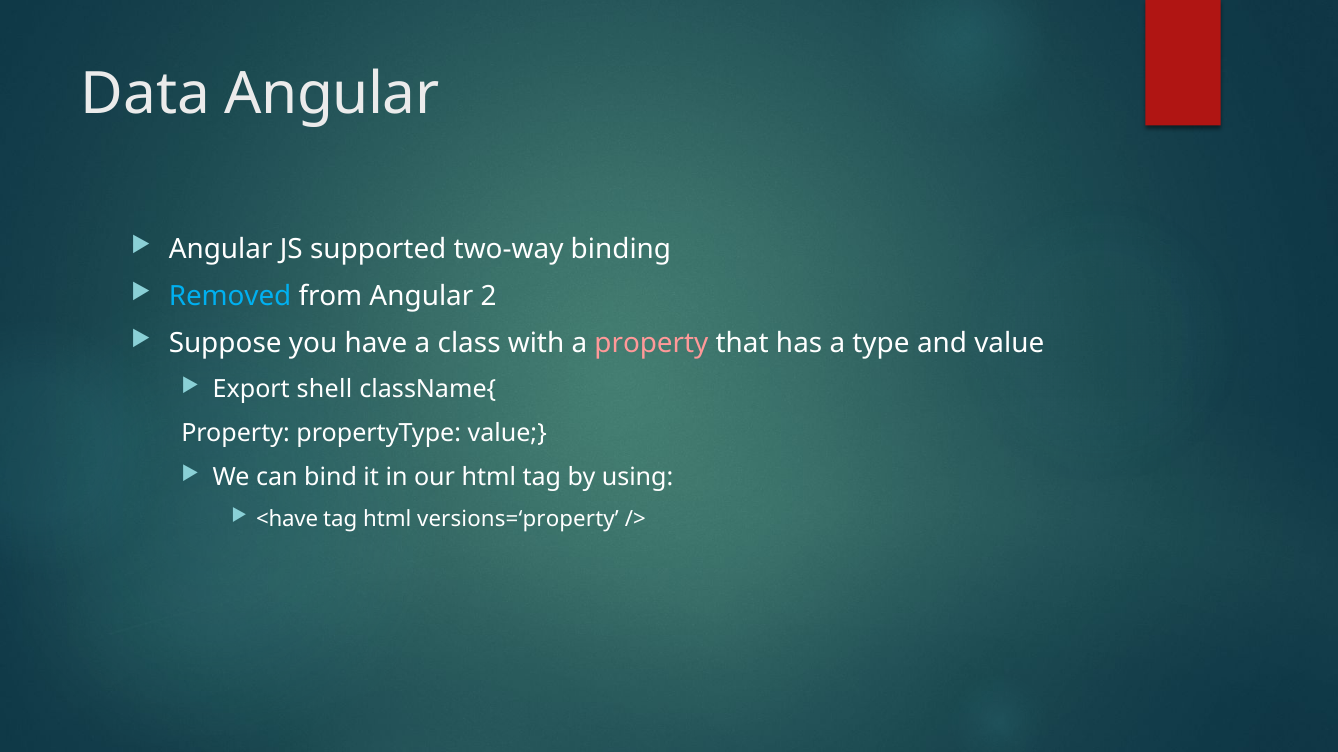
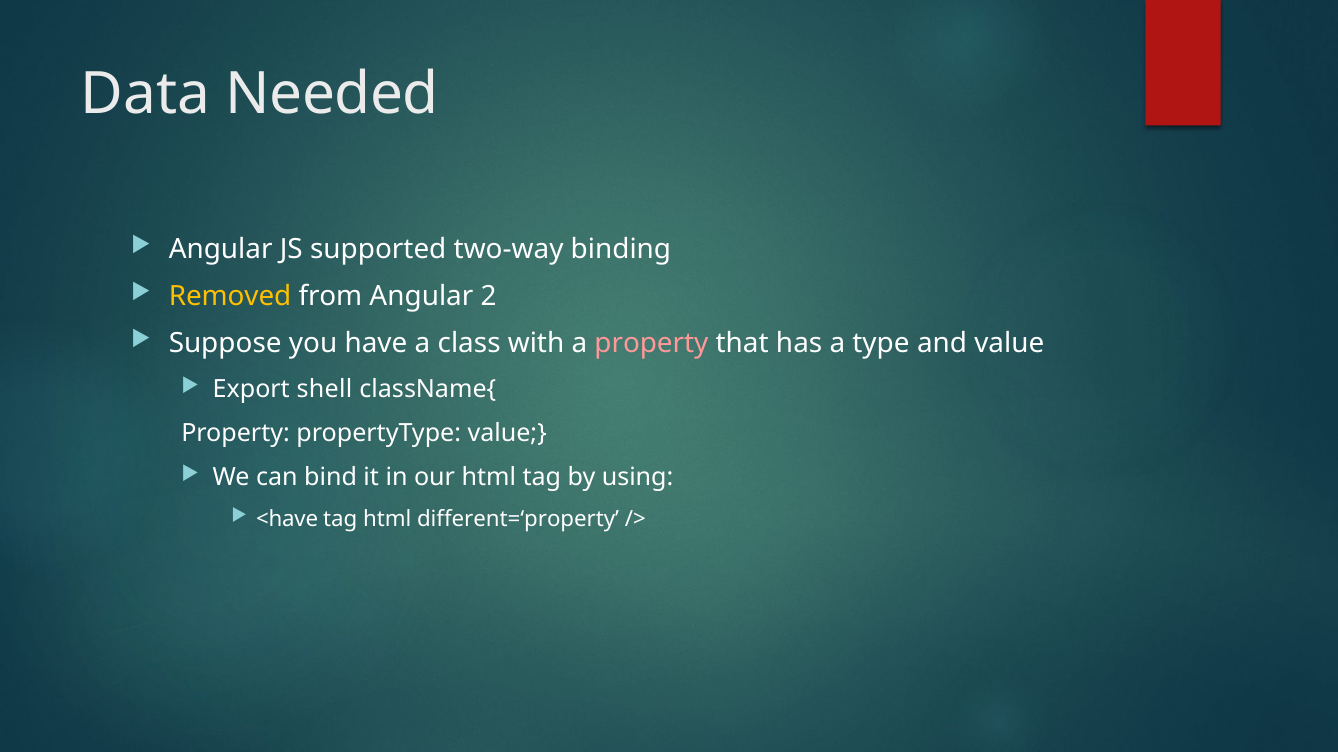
Data Angular: Angular -> Needed
Removed colour: light blue -> yellow
versions=‘property: versions=‘property -> different=‘property
